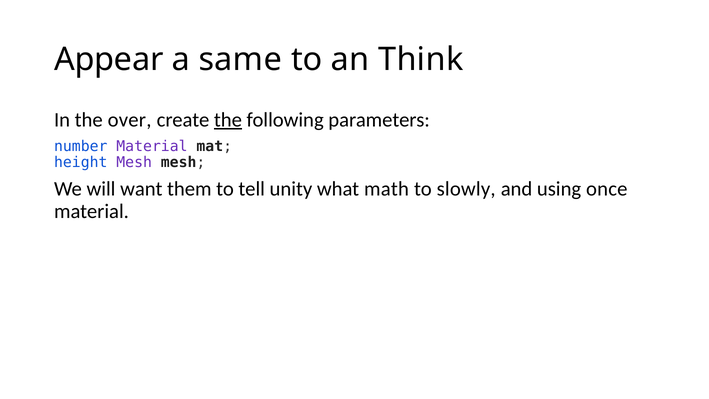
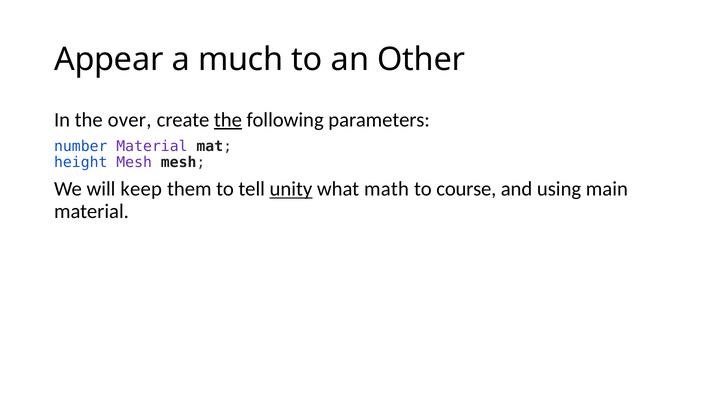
same: same -> much
Think: Think -> Other
want: want -> keep
unity underline: none -> present
slowly: slowly -> course
once: once -> main
